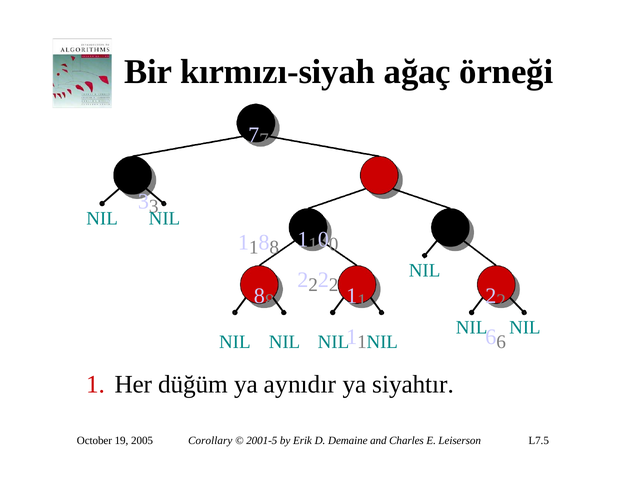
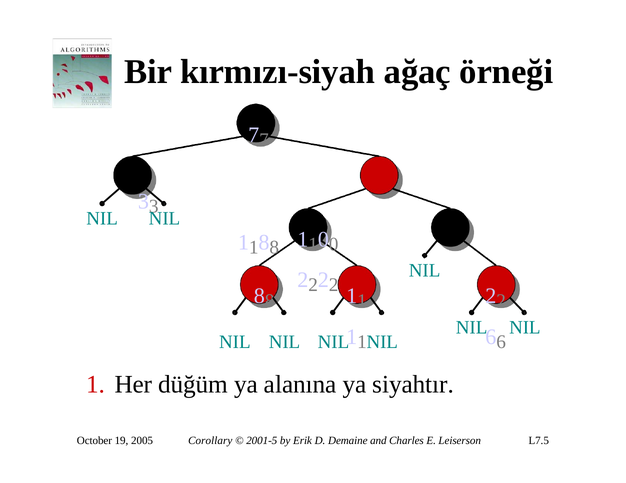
aynıdır: aynıdır -> alanına
